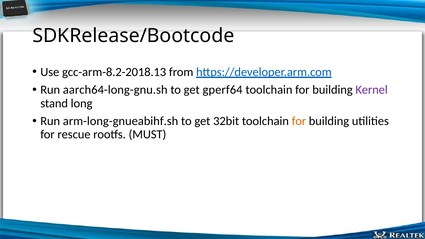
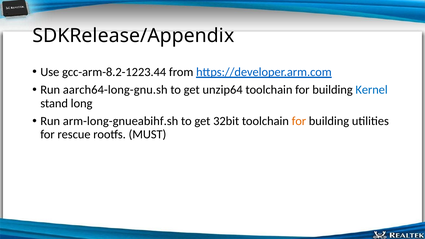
SDKRelease/Bootcode: SDKRelease/Bootcode -> SDKRelease/Appendix
gcc-arm-8.2-2018.13: gcc-arm-8.2-2018.13 -> gcc-arm-8.2-1223.44
gperf64: gperf64 -> unzip64
Kernel colour: purple -> blue
